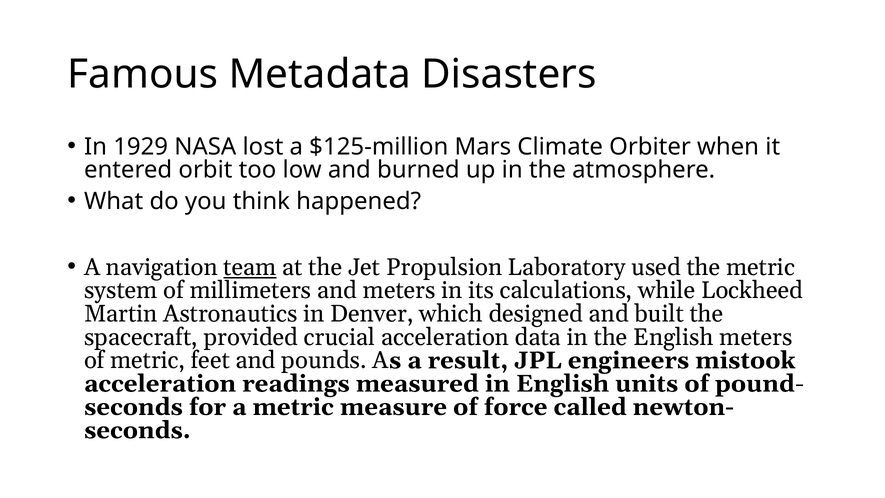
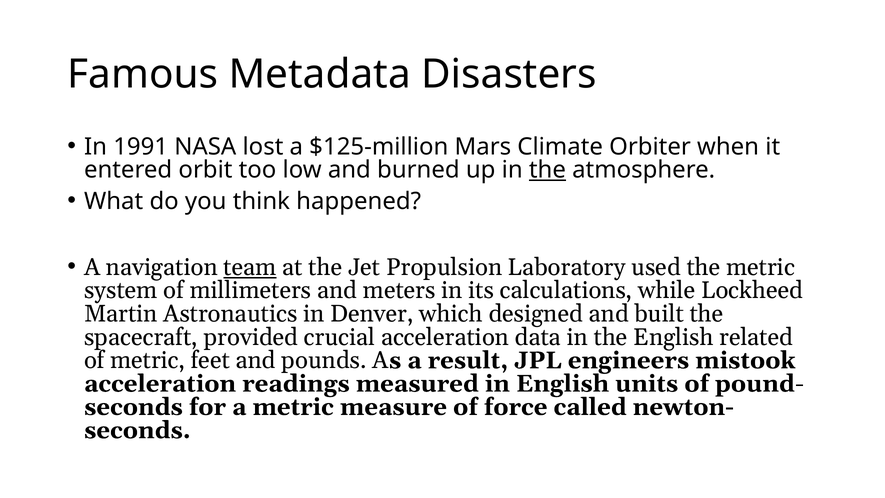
1929: 1929 -> 1991
the at (547, 170) underline: none -> present
English meters: meters -> related
